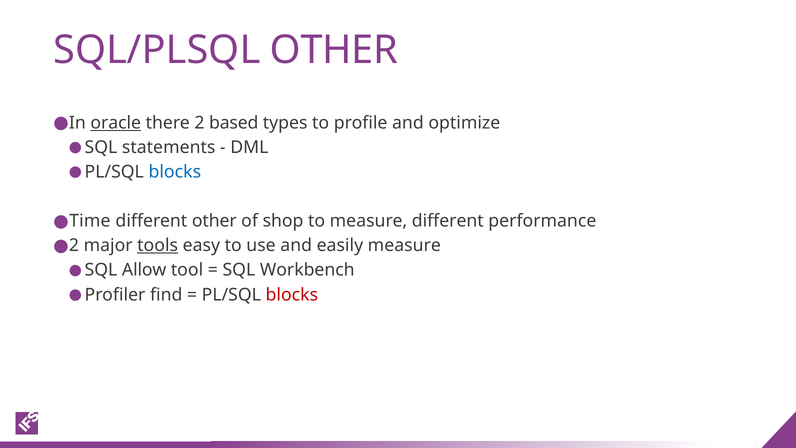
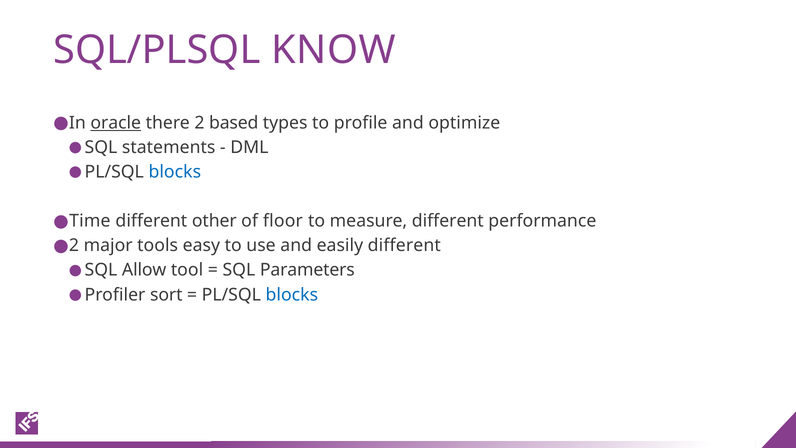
SQL/PLSQL OTHER: OTHER -> KNOW
shop: shop -> floor
tools underline: present -> none
easily measure: measure -> different
Workbench: Workbench -> Parameters
find: find -> sort
blocks at (292, 295) colour: red -> blue
